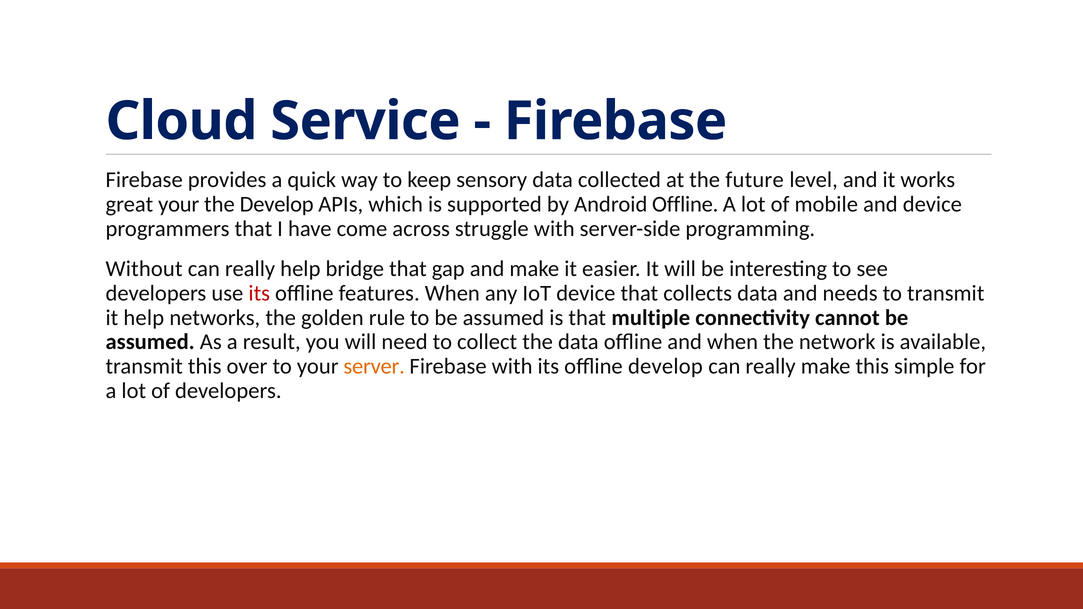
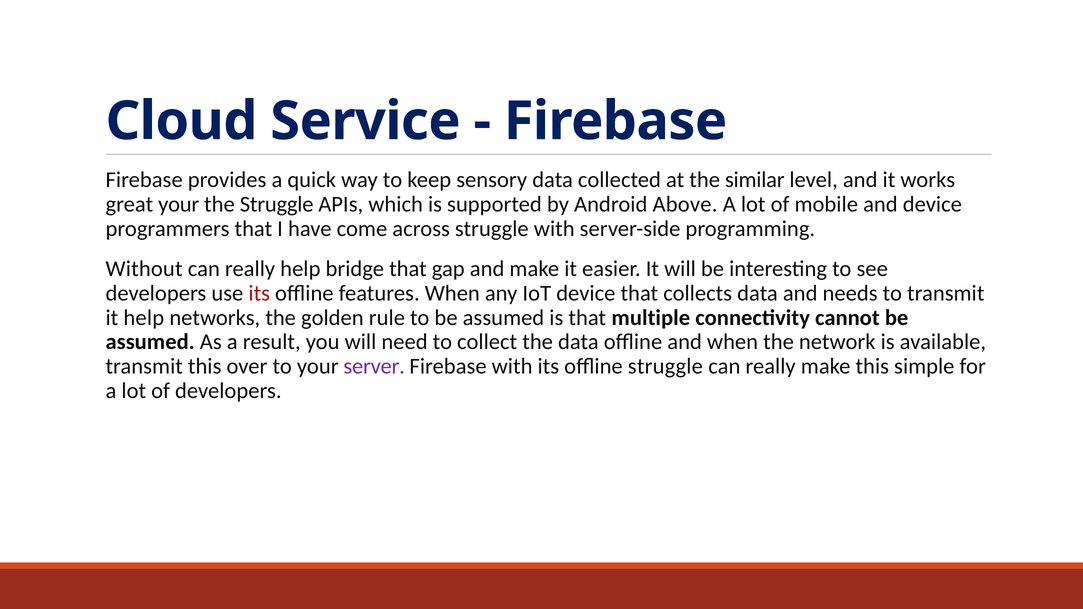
future: future -> similar
the Develop: Develop -> Struggle
Android Offline: Offline -> Above
server colour: orange -> purple
offline develop: develop -> struggle
